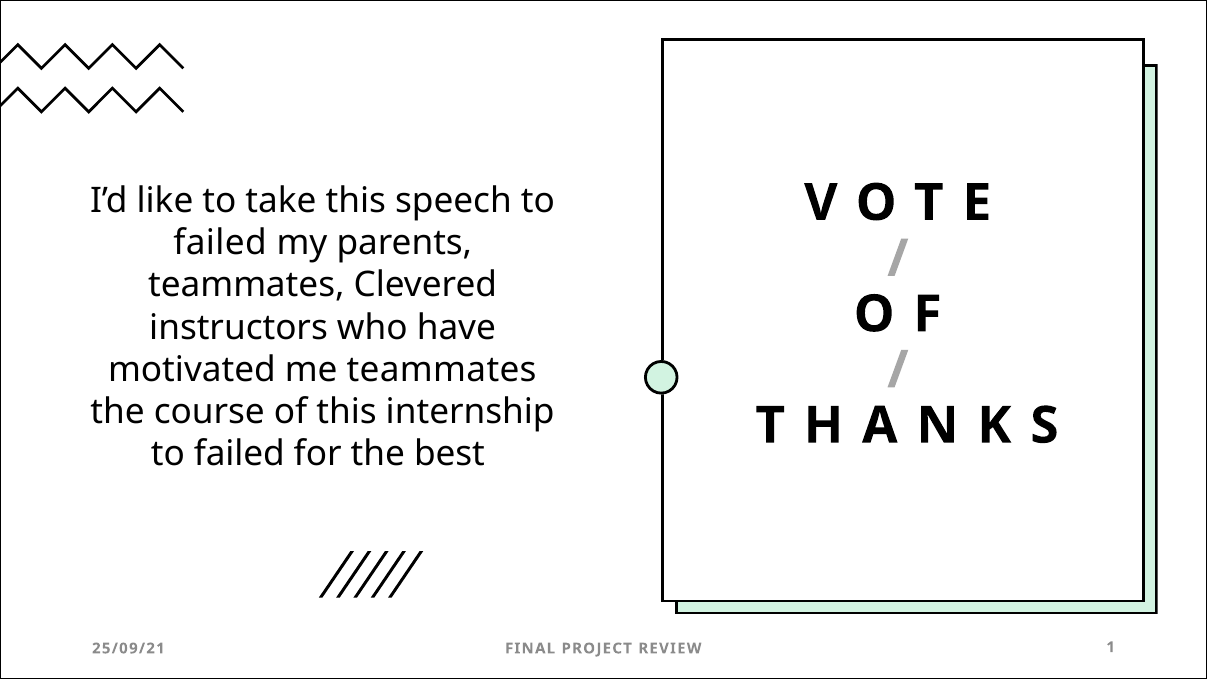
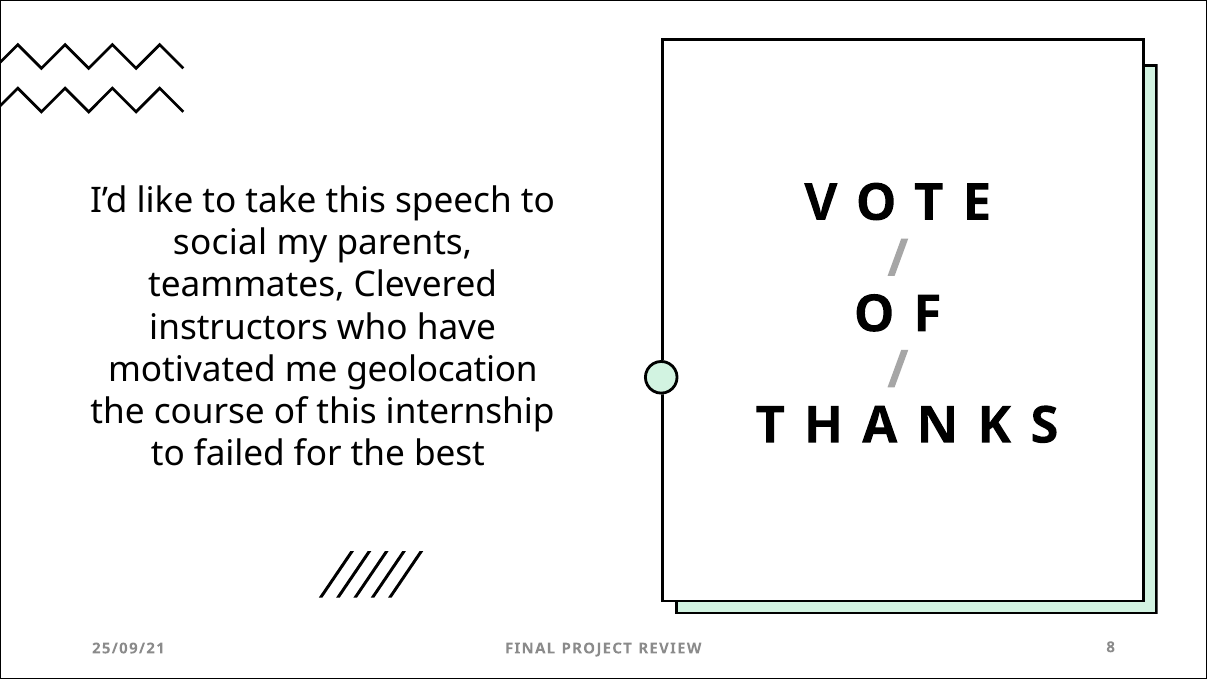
failed at (220, 243): failed -> social
me teammates: teammates -> geolocation
1: 1 -> 8
